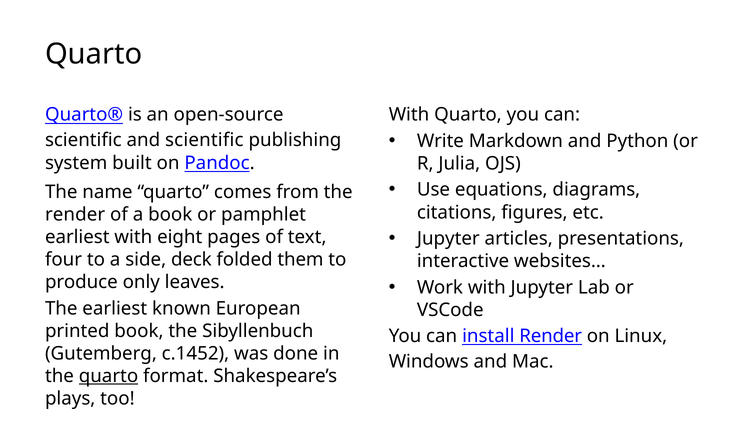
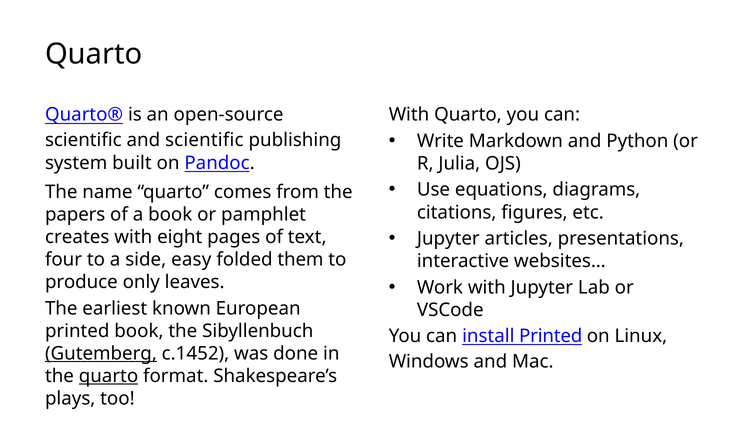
render at (75, 215): render -> papers
earliest at (77, 237): earliest -> creates
deck: deck -> easy
install Render: Render -> Printed
Gutemberg underline: none -> present
